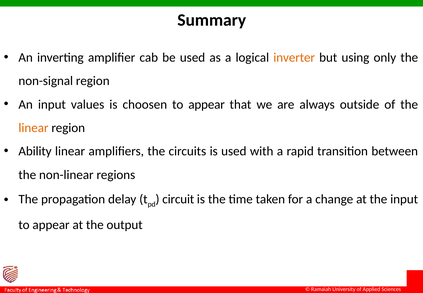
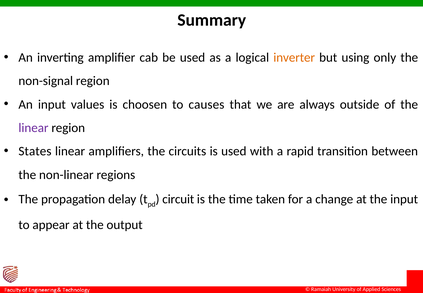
choosen to appear: appear -> causes
linear at (34, 128) colour: orange -> purple
Ability: Ability -> States
